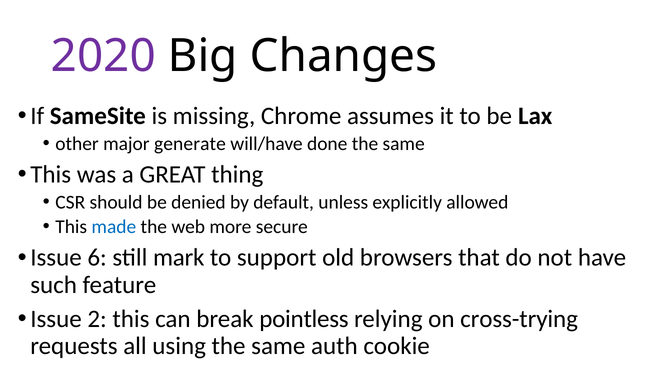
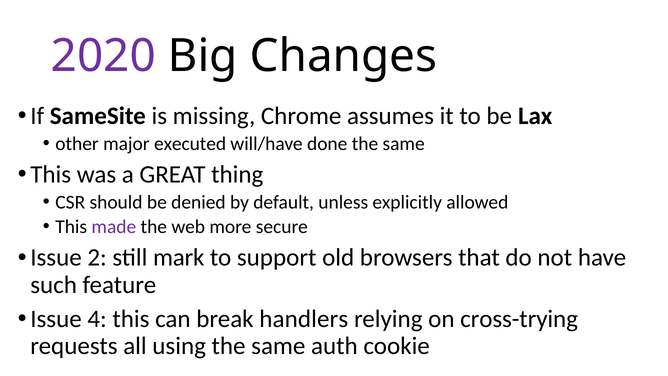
generate: generate -> executed
made colour: blue -> purple
6: 6 -> 2
2: 2 -> 4
pointless: pointless -> handlers
